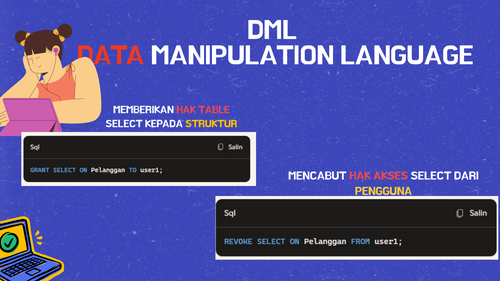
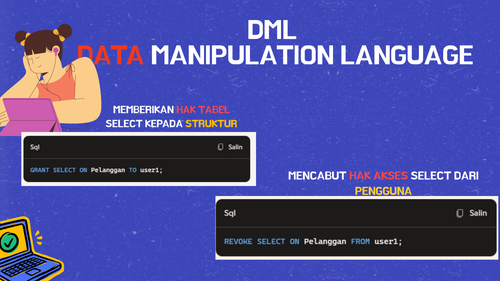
TABLE: TABLE -> TABEL
